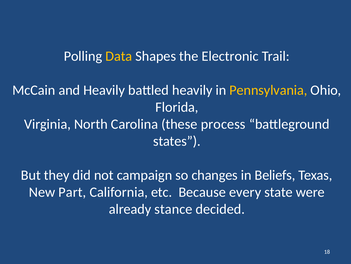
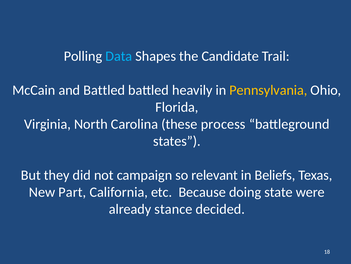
Data colour: yellow -> light blue
Electronic: Electronic -> Candidate
and Heavily: Heavily -> Battled
changes: changes -> relevant
every: every -> doing
